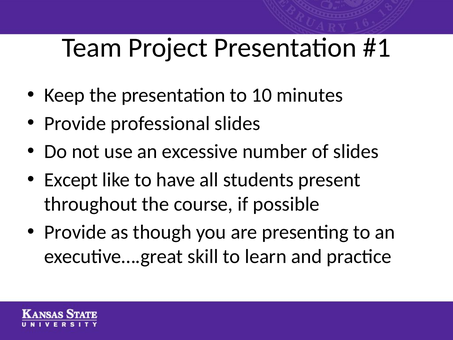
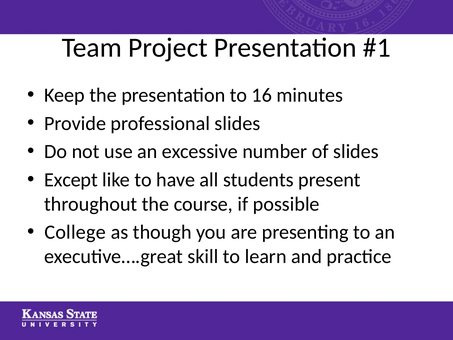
10: 10 -> 16
Provide at (75, 232): Provide -> College
